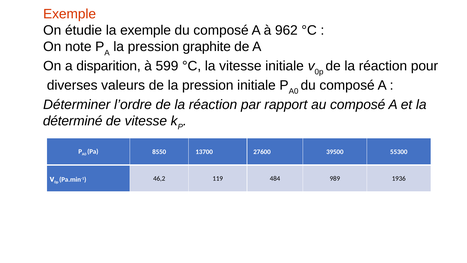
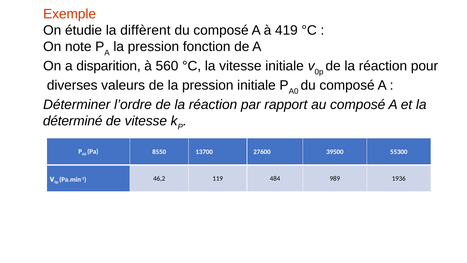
la exemple: exemple -> diffèrent
962: 962 -> 419
graphite: graphite -> fonction
599: 599 -> 560
